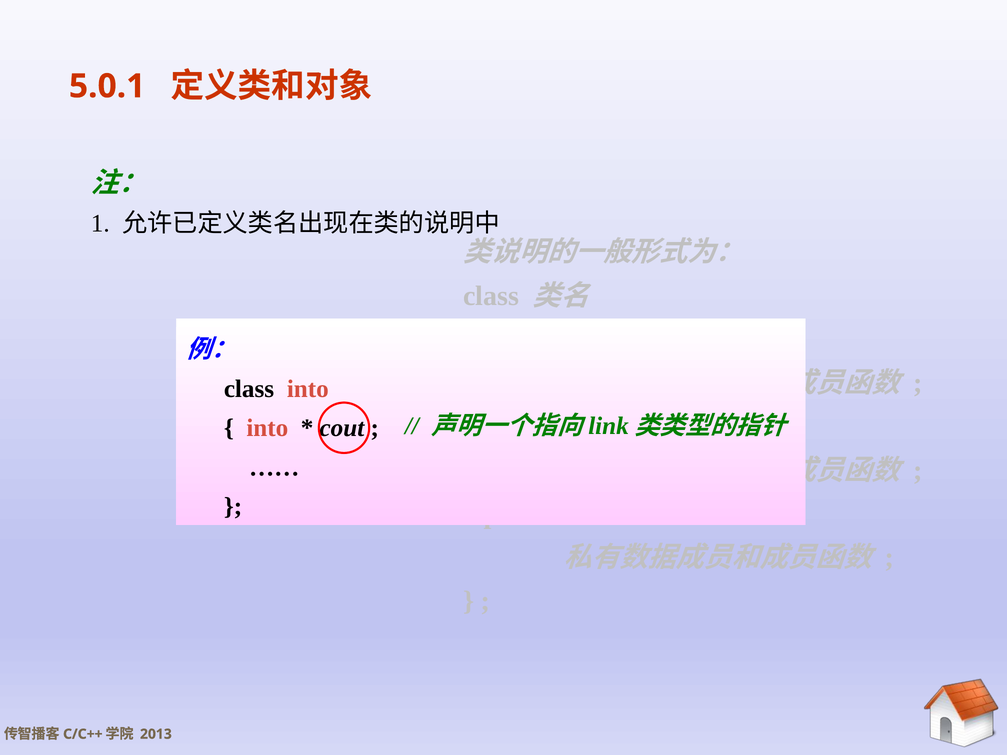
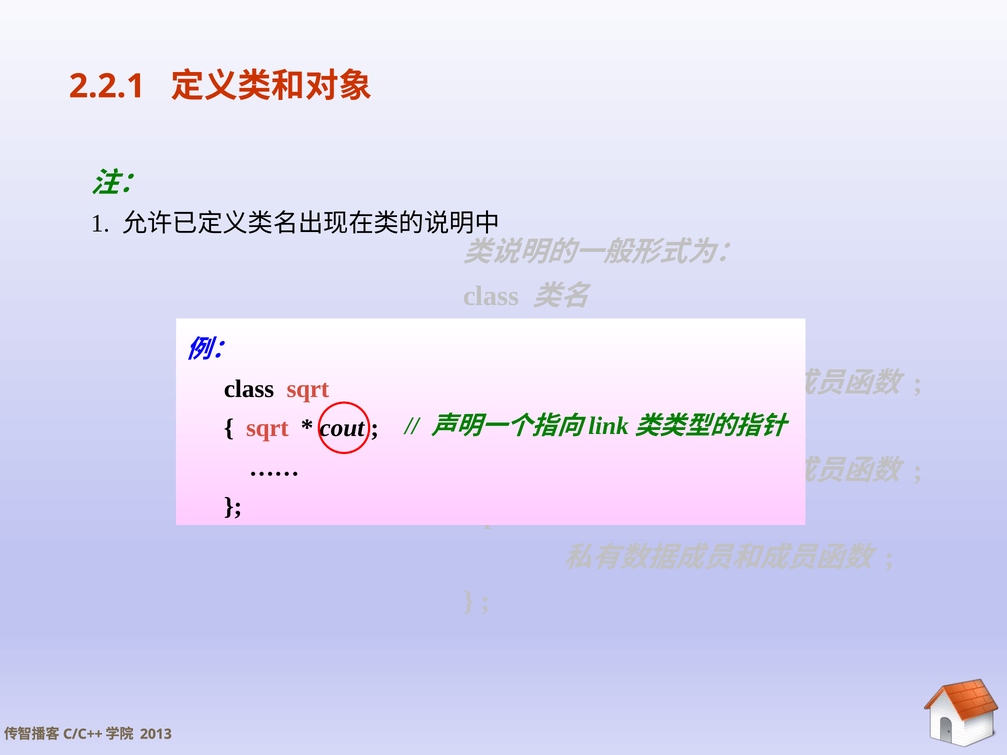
5.0.1: 5.0.1 -> 2.2.1
class into: into -> sqrt
into at (267, 428): into -> sqrt
